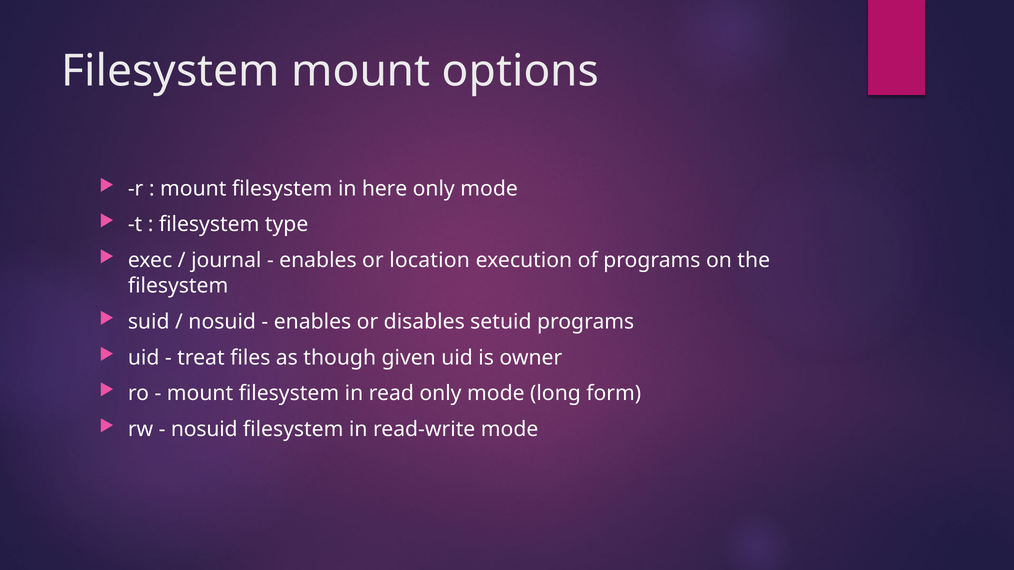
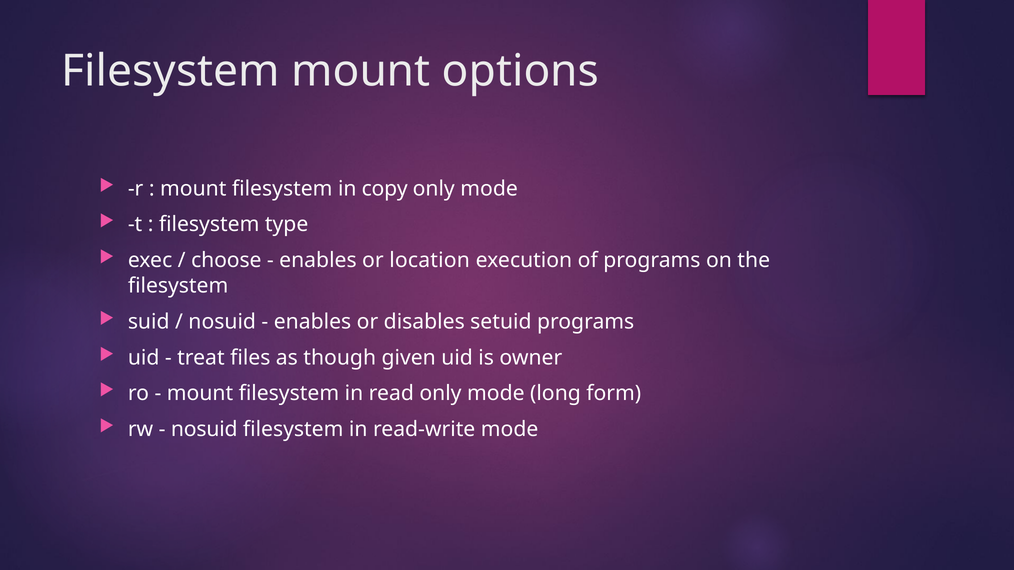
here: here -> copy
journal: journal -> choose
